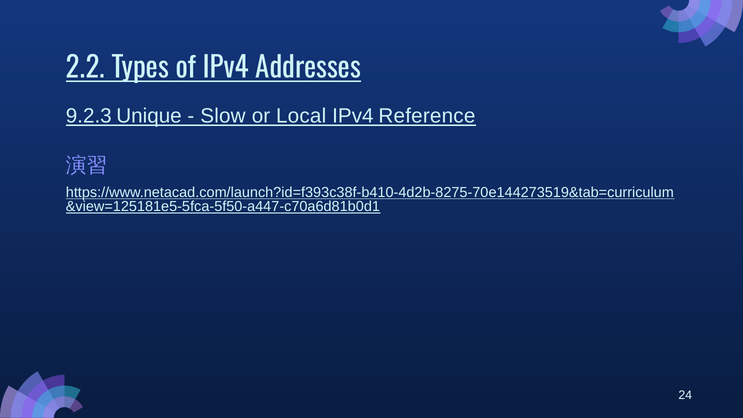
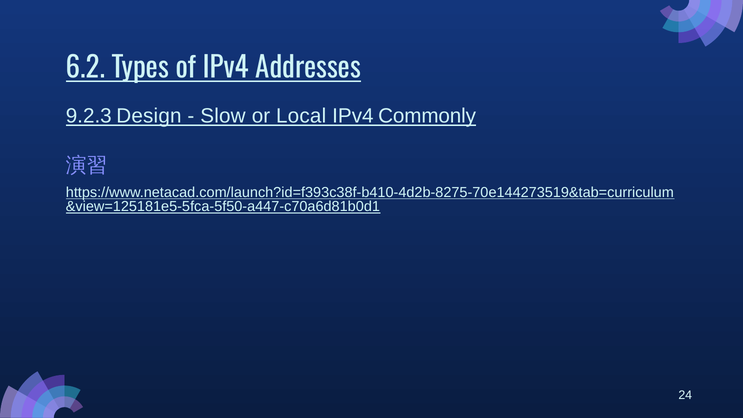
2.2: 2.2 -> 6.2
Unique: Unique -> Design
Reference: Reference -> Commonly
